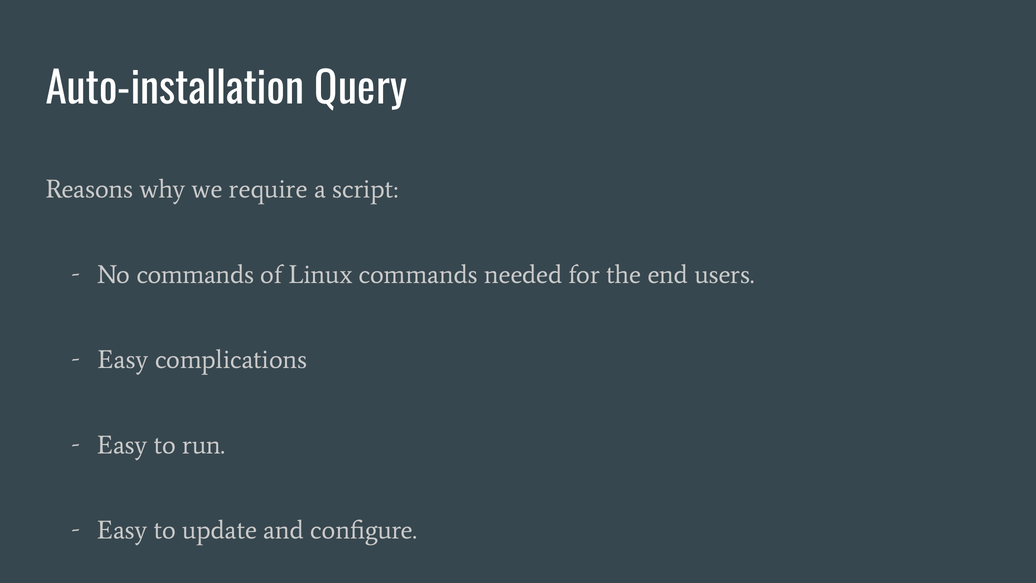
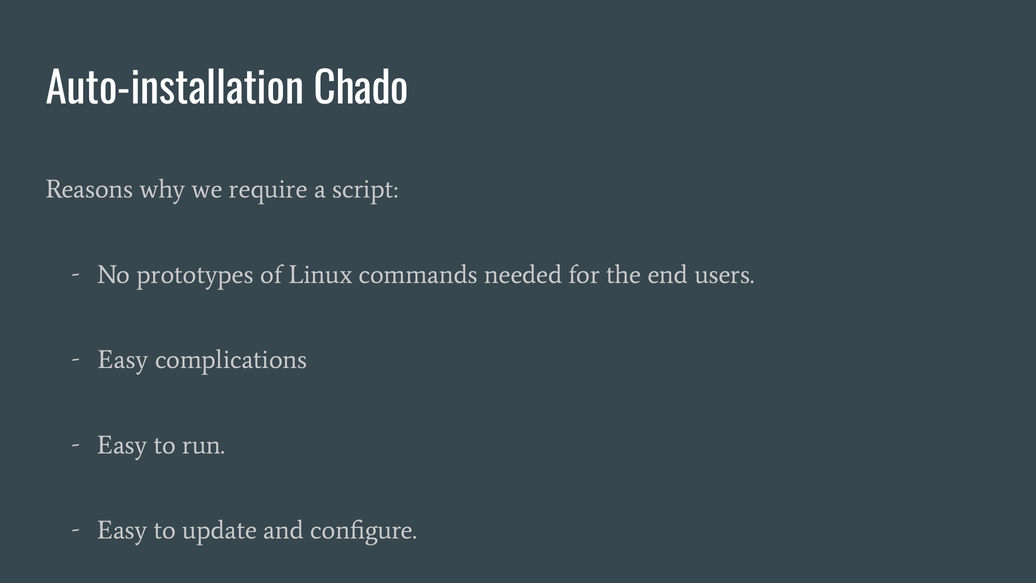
Query: Query -> Chado
No commands: commands -> prototypes
